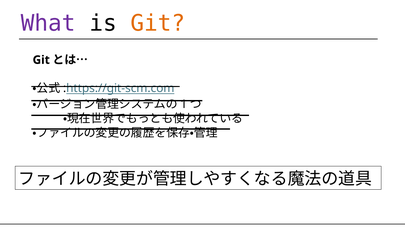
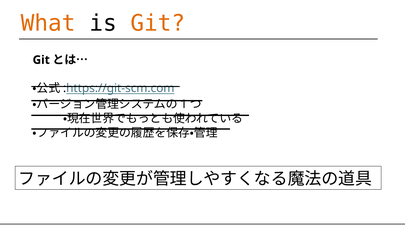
What colour: purple -> orange
